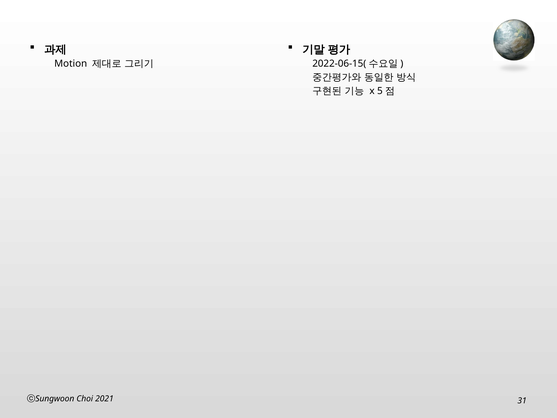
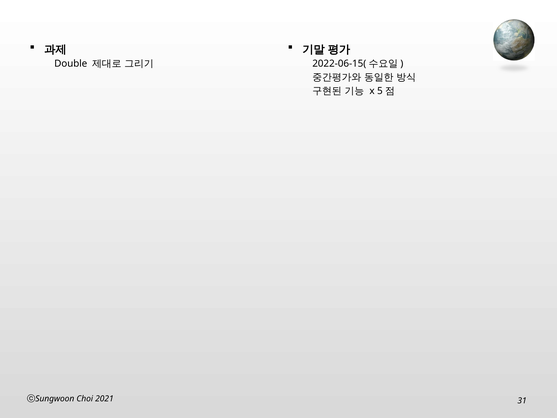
Motion: Motion -> Double
